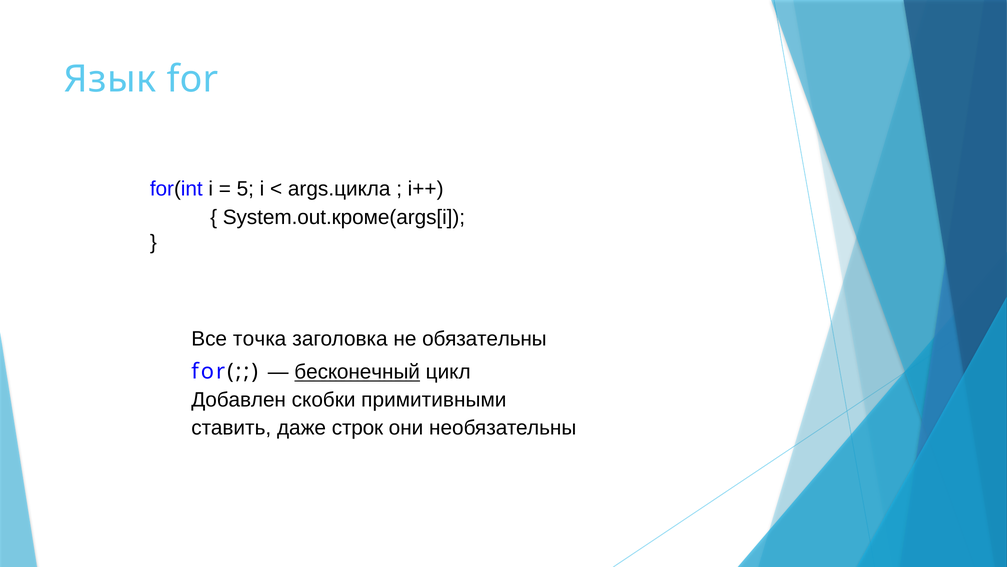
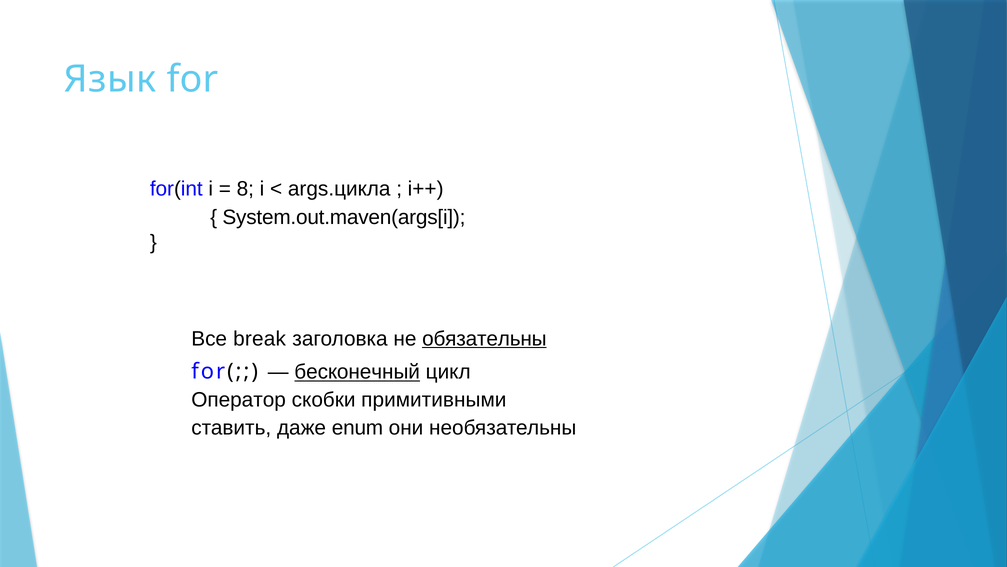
5: 5 -> 8
System.out.кроме(args[i: System.out.кроме(args[i -> System.out.maven(args[i
точка: точка -> break
обязательны underline: none -> present
Добавлен: Добавлен -> Оператор
строк: строк -> enum
